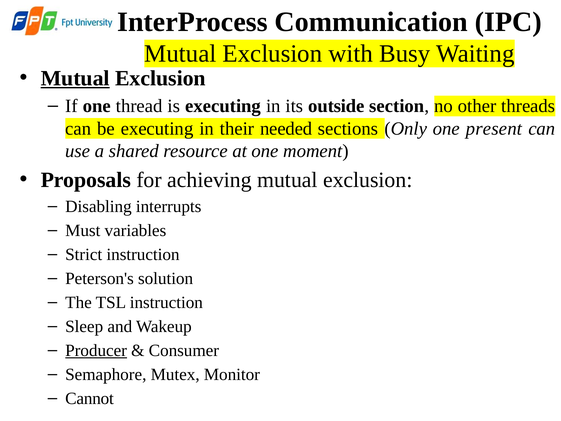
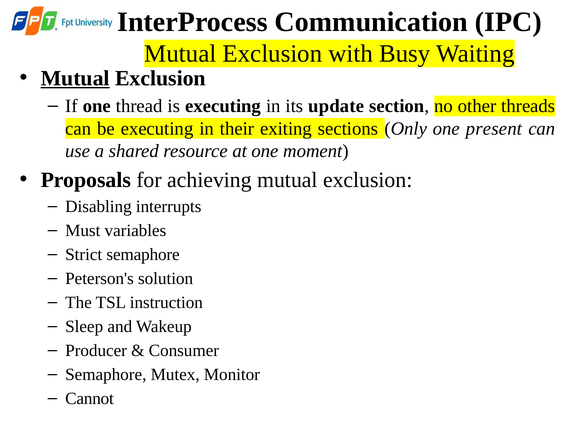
outside: outside -> update
needed: needed -> exiting
Strict instruction: instruction -> semaphore
Producer underline: present -> none
